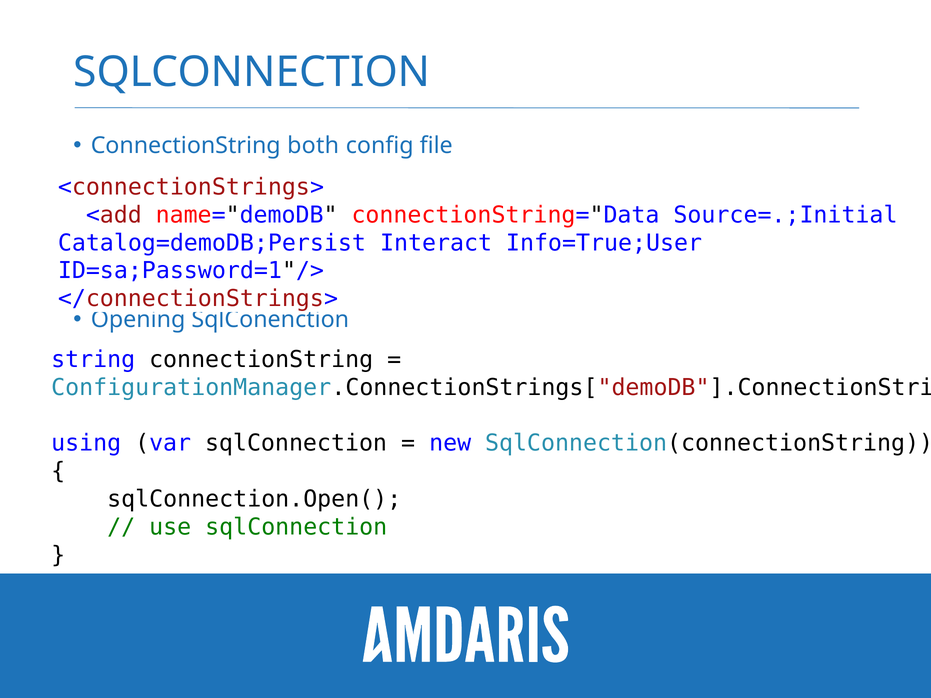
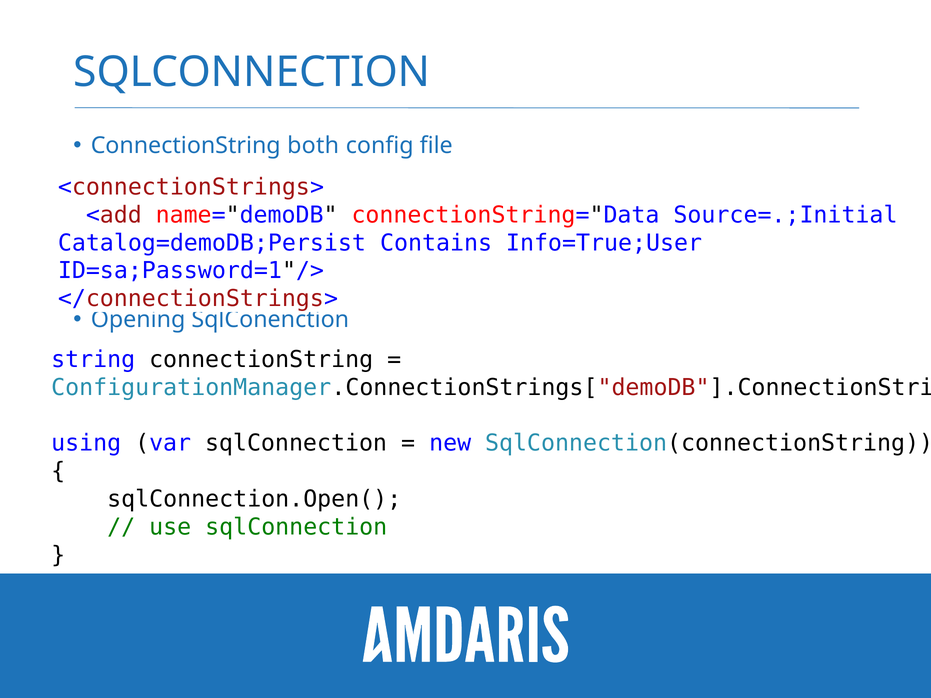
Interact: Interact -> Contains
